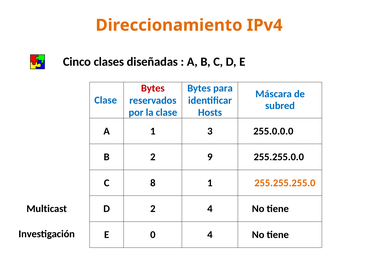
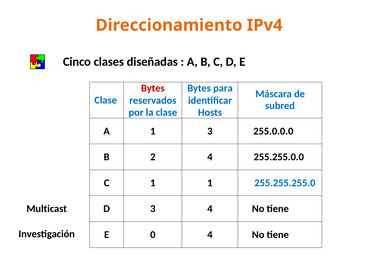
2 9: 9 -> 4
C 8: 8 -> 1
255.255.255.0 colour: orange -> blue
D 2: 2 -> 3
